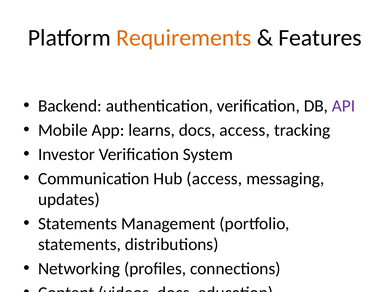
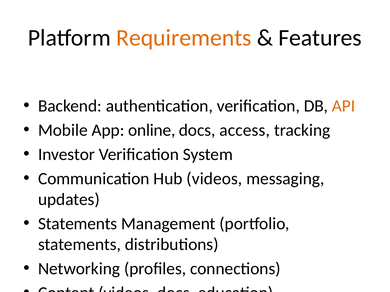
API colour: purple -> orange
learns: learns -> online
Hub access: access -> videos
